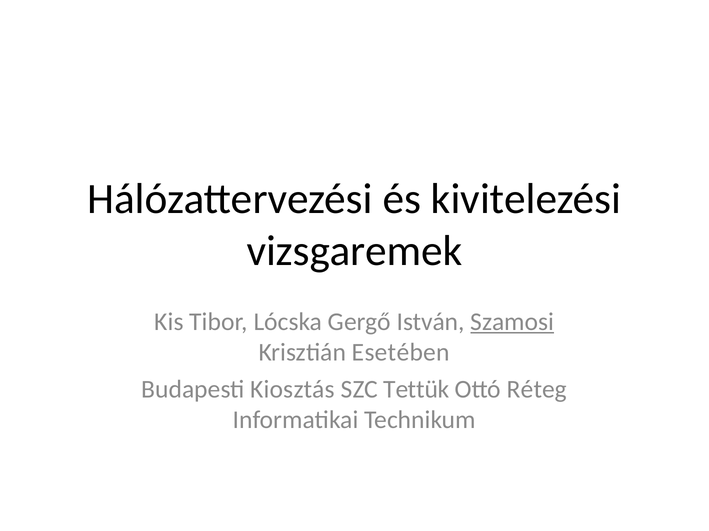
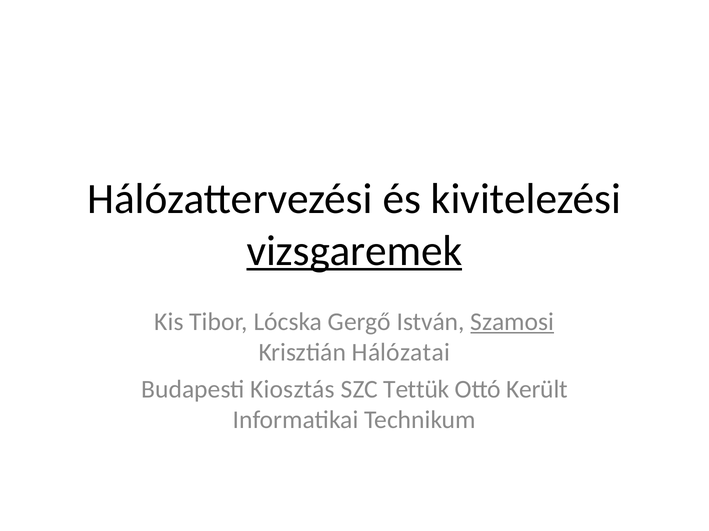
vizsgaremek underline: none -> present
Esetében: Esetében -> Hálózatai
Réteg: Réteg -> Került
